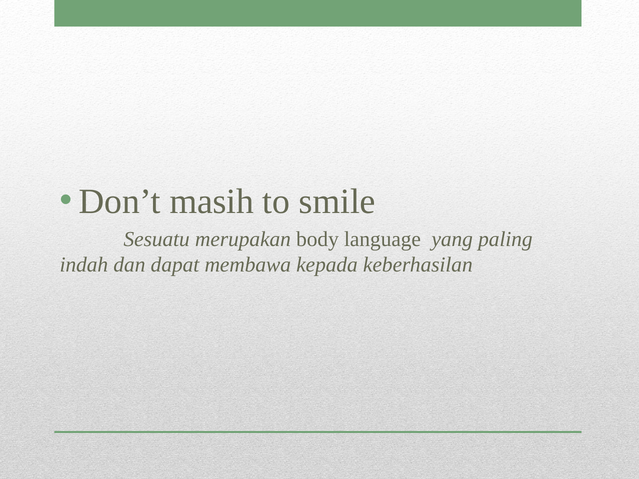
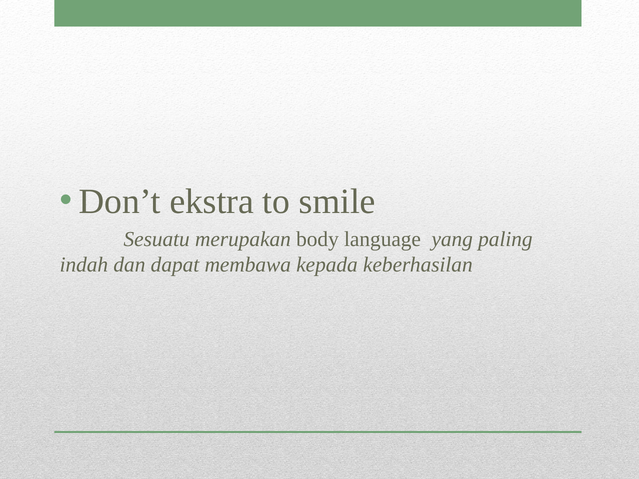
masih: masih -> ekstra
